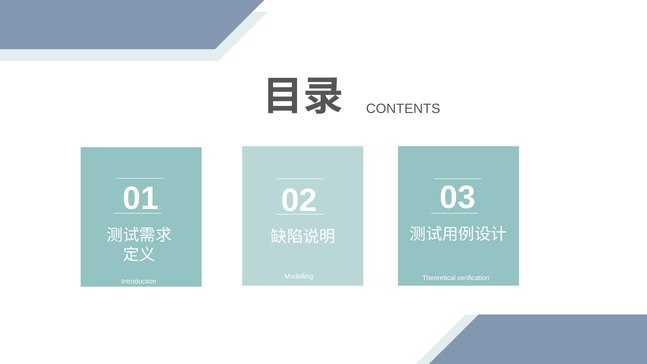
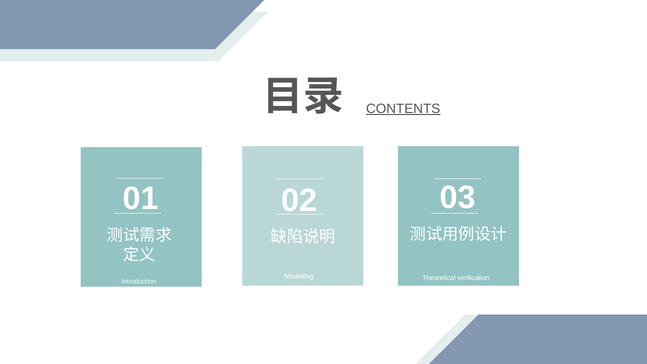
CONTENTS underline: none -> present
